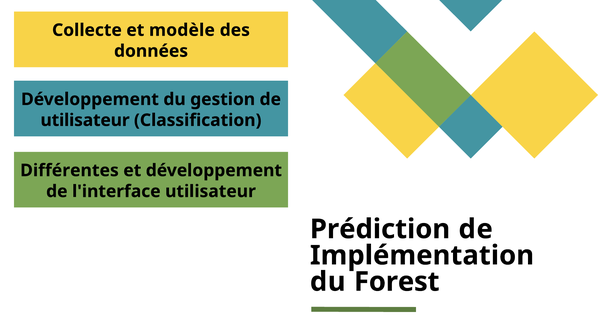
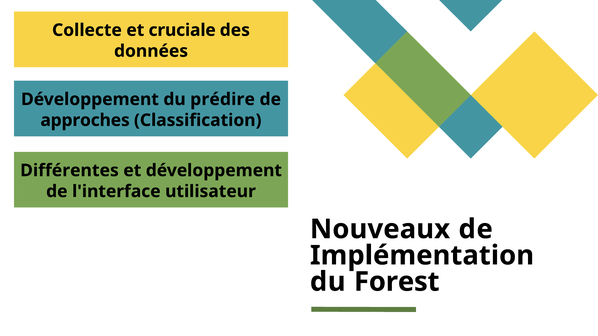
modèle: modèle -> cruciale
gestion: gestion -> prédire
utilisateur at (85, 120): utilisateur -> approches
Prédiction: Prédiction -> Nouveaux
